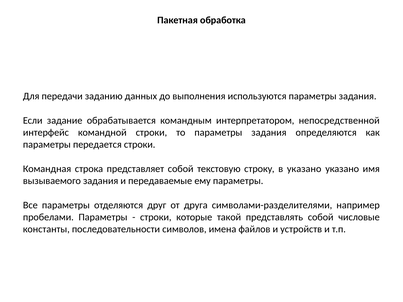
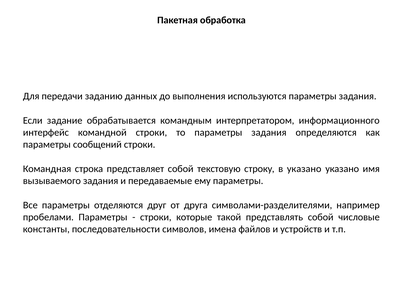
непосредственной: непосредственной -> информационного
передается: передается -> сообщений
